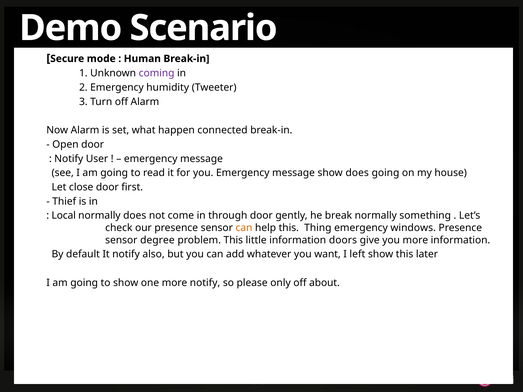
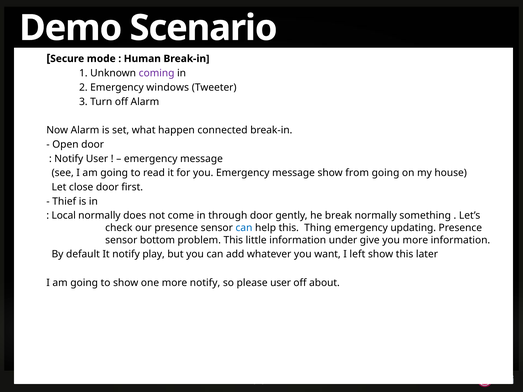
humidity: humidity -> windows
show does: does -> from
can at (244, 228) colour: orange -> blue
windows: windows -> updating
degree: degree -> bottom
doors: doors -> under
also: also -> play
please only: only -> user
